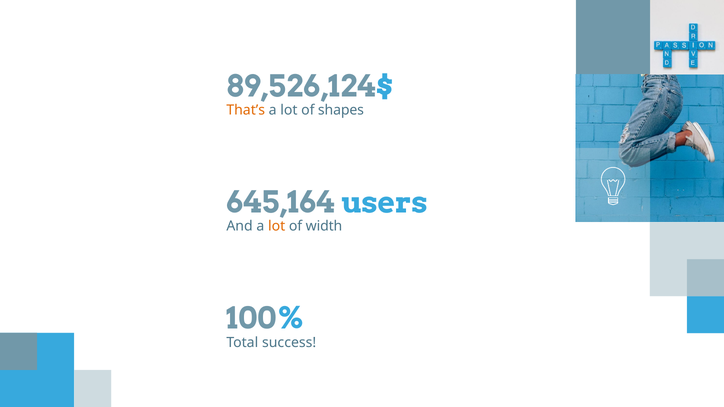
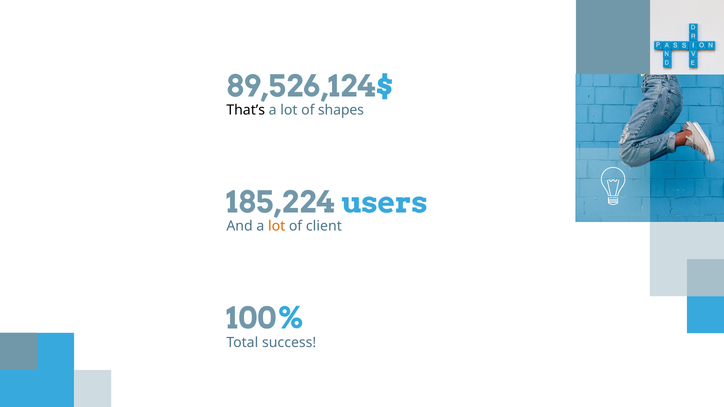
That’s colour: orange -> black
645,164: 645,164 -> 185,224
width: width -> client
